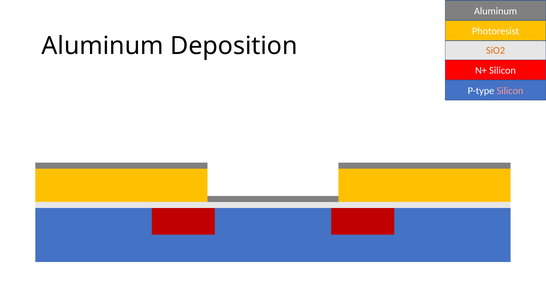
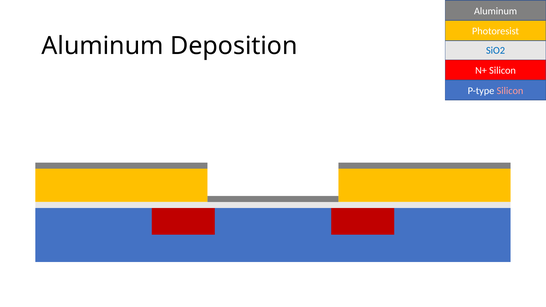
SiO2 colour: orange -> blue
